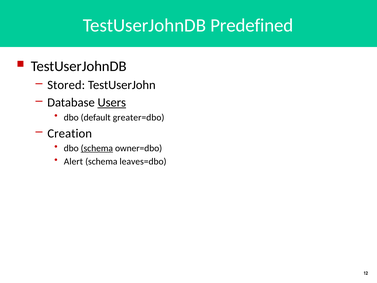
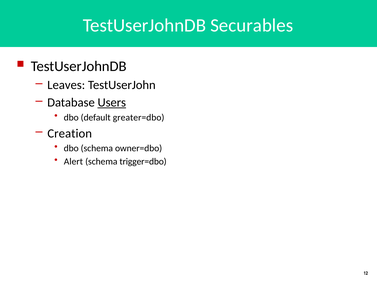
Predefined: Predefined -> Securables
Stored: Stored -> Leaves
schema at (97, 148) underline: present -> none
leaves=dbo: leaves=dbo -> trigger=dbo
